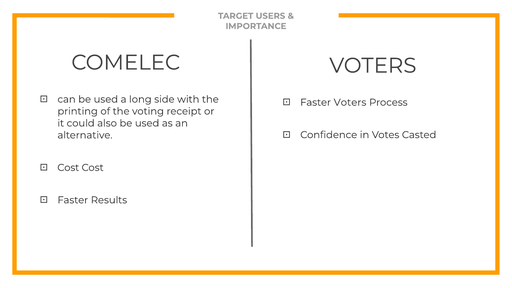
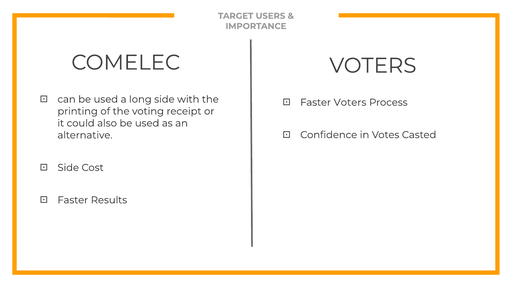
Cost at (68, 168): Cost -> Side
